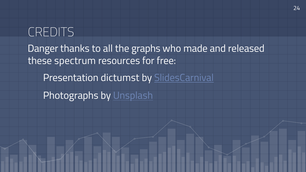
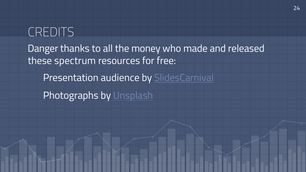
graphs: graphs -> money
dictumst: dictumst -> audience
